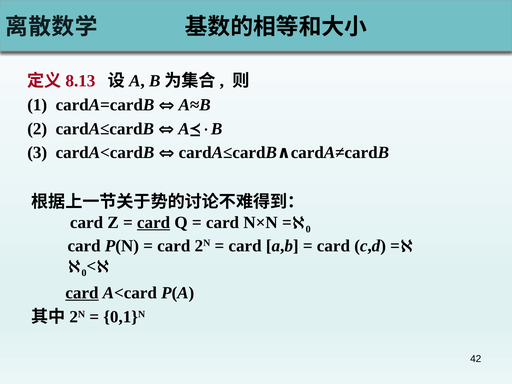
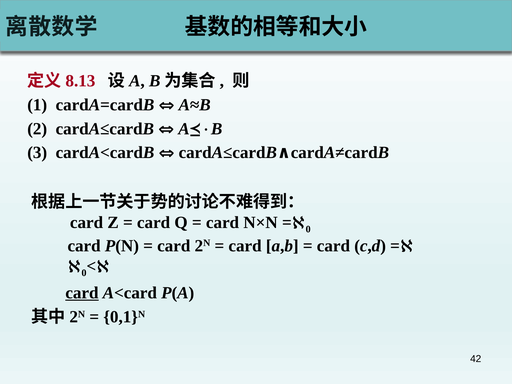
card at (154, 222) underline: present -> none
